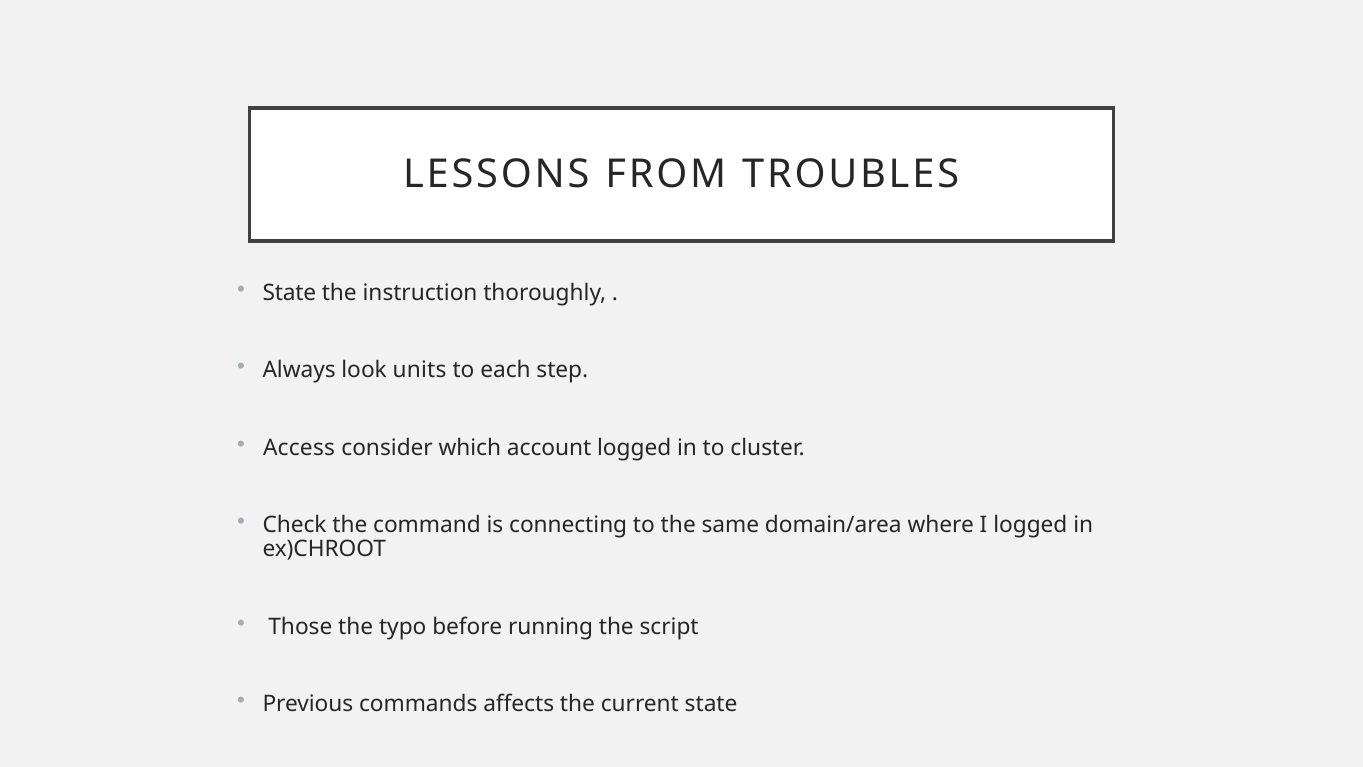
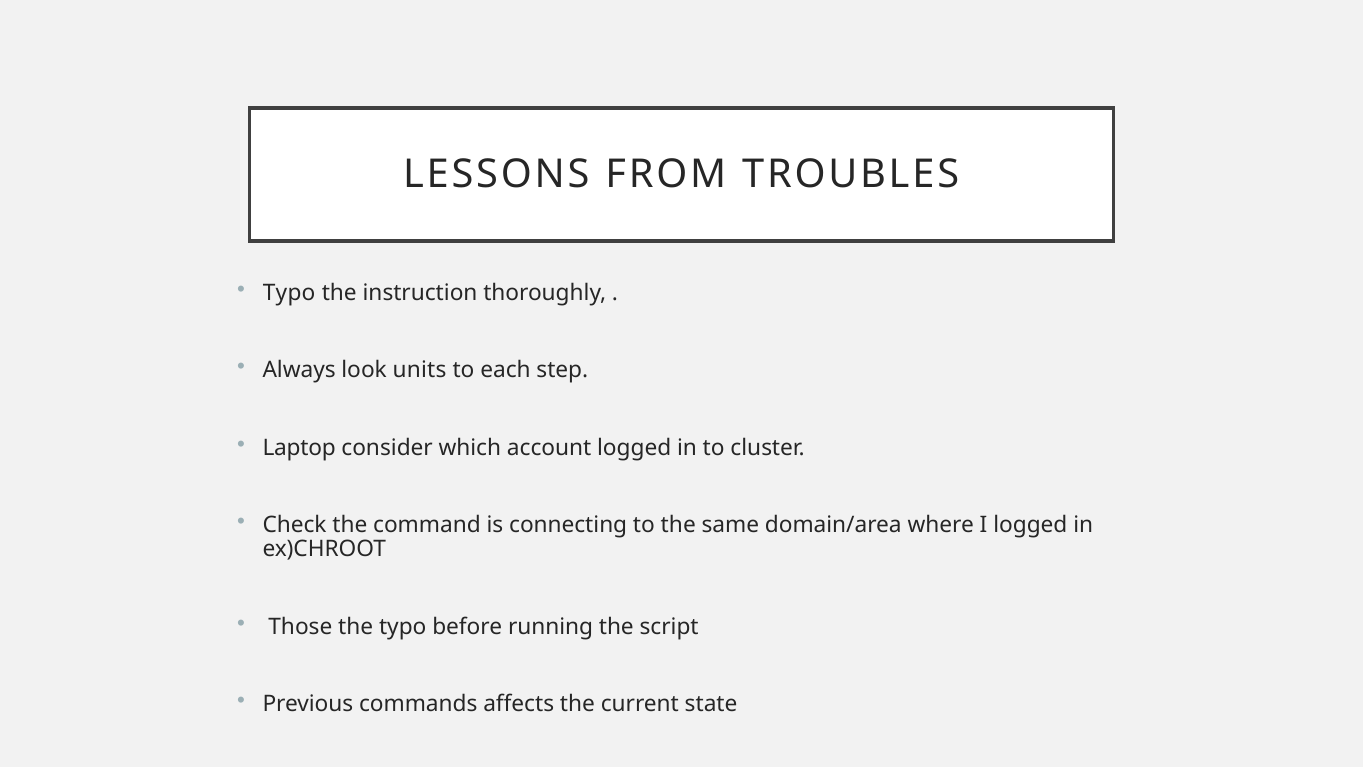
State at (289, 293): State -> Typo
Access: Access -> Laptop
